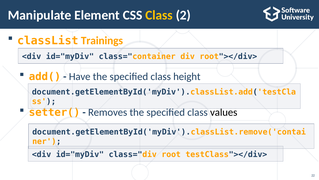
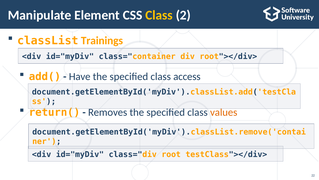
height: height -> access
setter(: setter( -> return(
values colour: black -> orange
